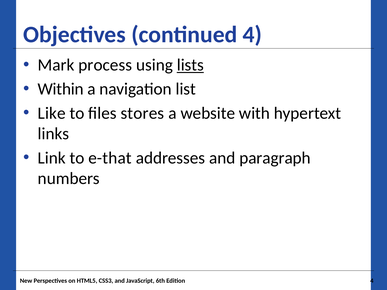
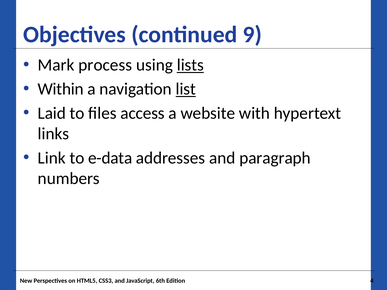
continued 4: 4 -> 9
list underline: none -> present
Like: Like -> Laid
stores: stores -> access
e-that: e-that -> e-data
